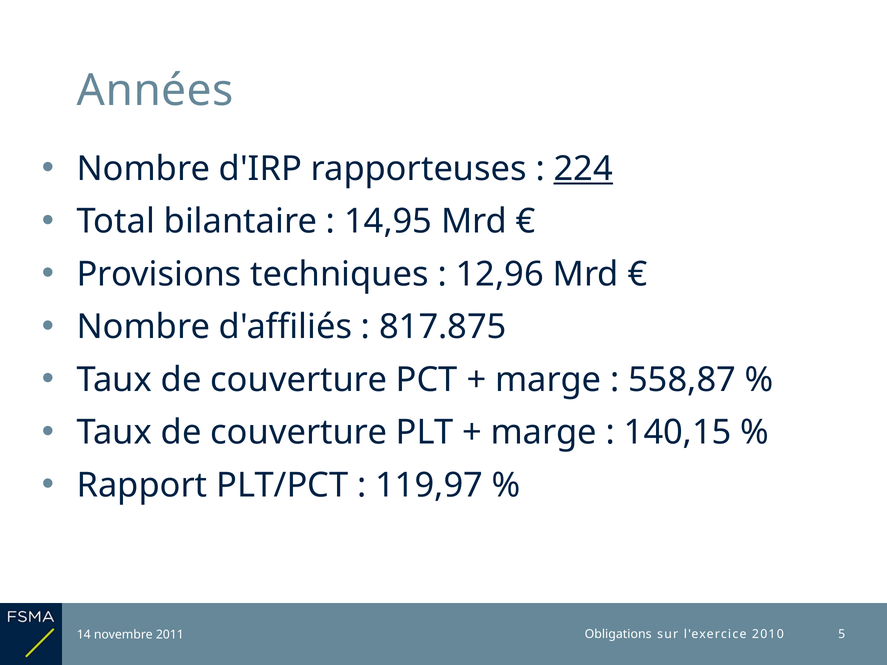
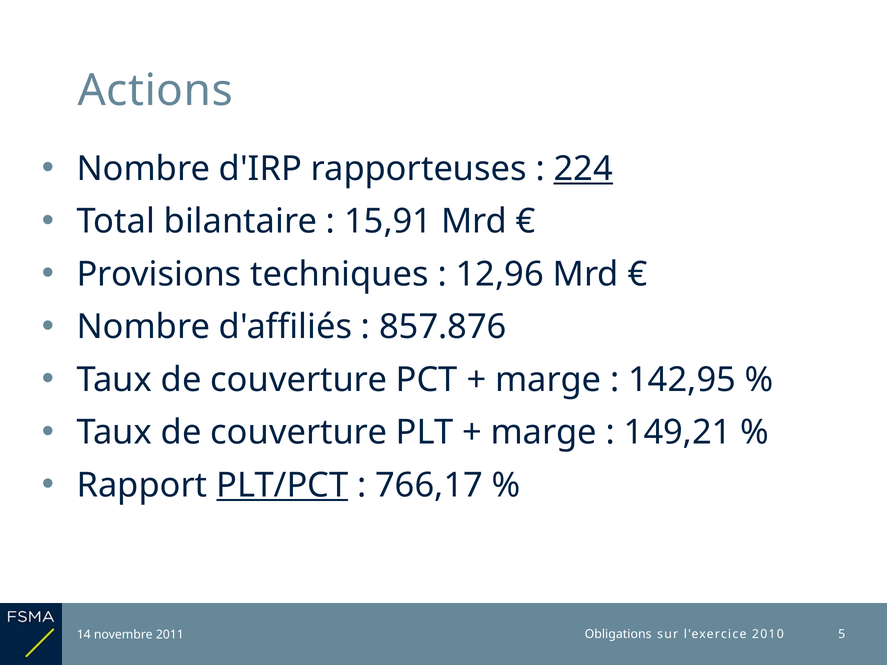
Années: Années -> Actions
14,95: 14,95 -> 15,91
817.875: 817.875 -> 857.876
558,87: 558,87 -> 142,95
140,15: 140,15 -> 149,21
PLT/PCT underline: none -> present
119,97: 119,97 -> 766,17
